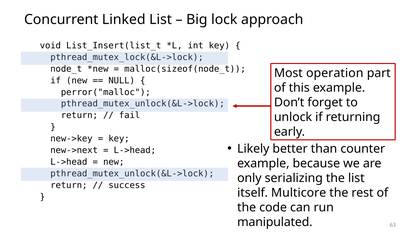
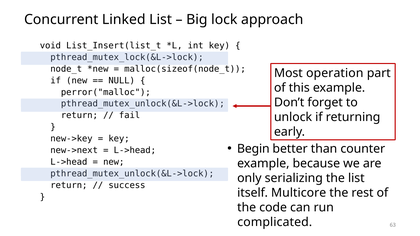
Likely: Likely -> Begin
manipulated: manipulated -> complicated
